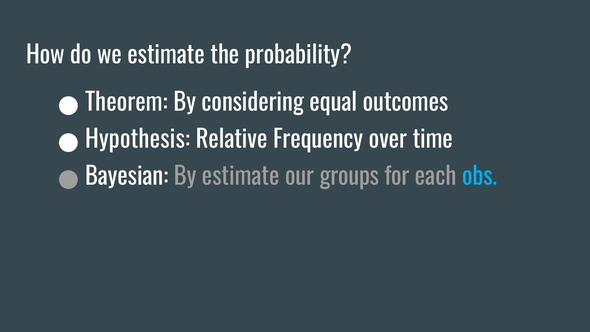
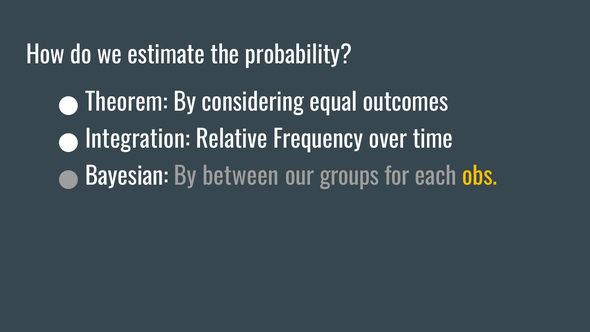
Hypothesis: Hypothesis -> Integration
By estimate: estimate -> between
obs colour: light blue -> yellow
